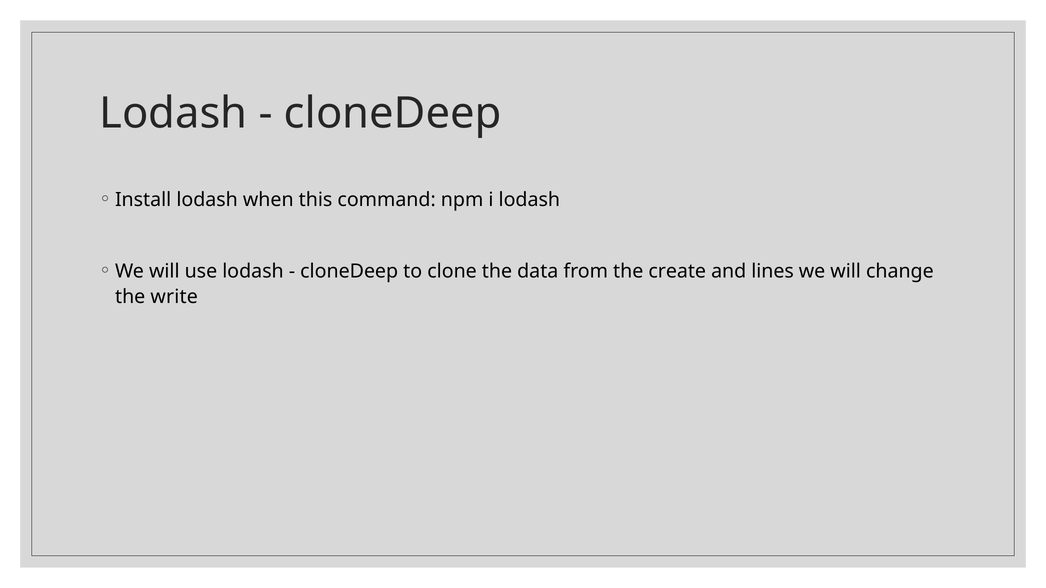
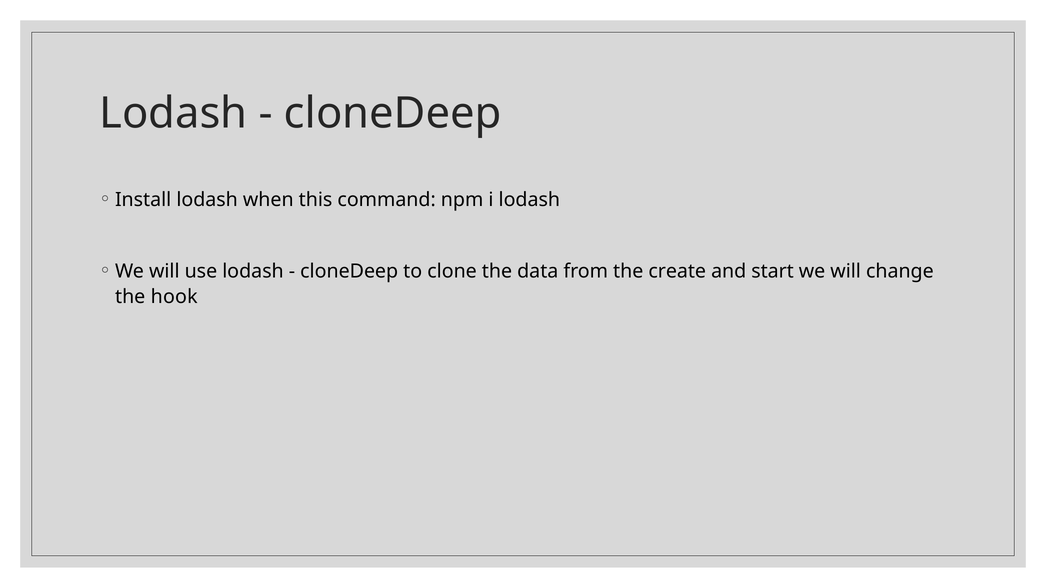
lines: lines -> start
write: write -> hook
